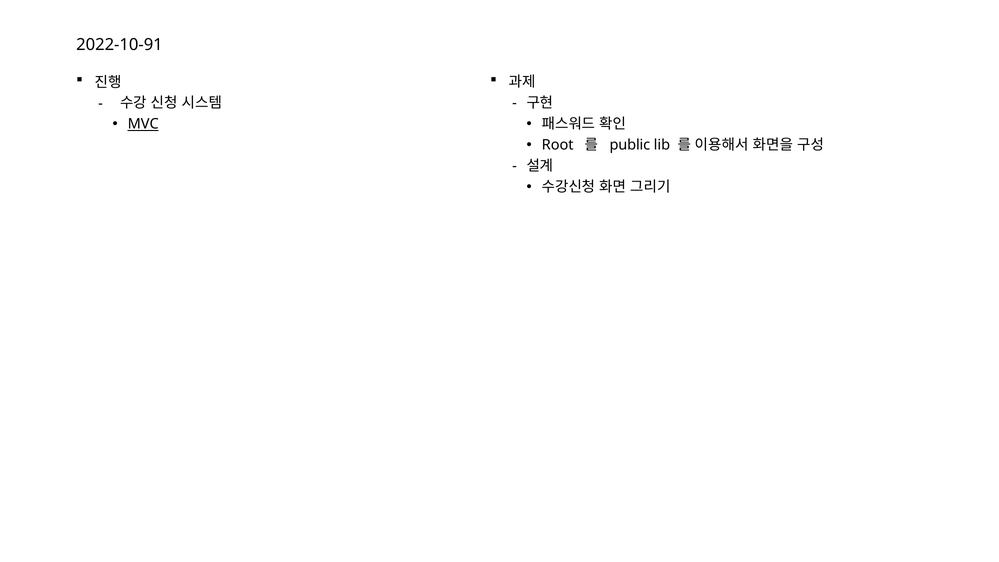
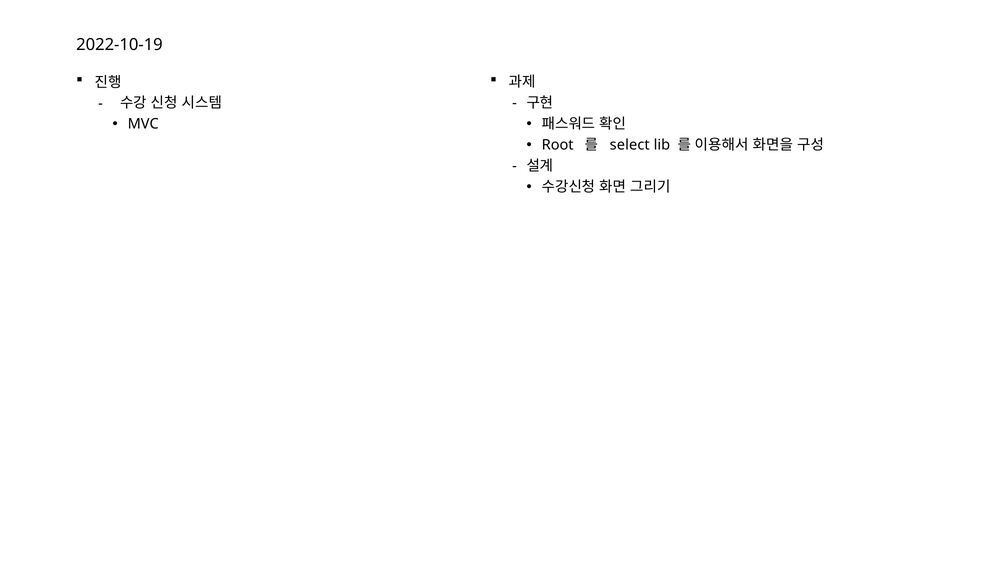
2022-10-91: 2022-10-91 -> 2022-10-19
MVC underline: present -> none
public: public -> select
